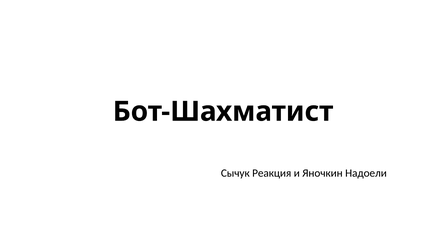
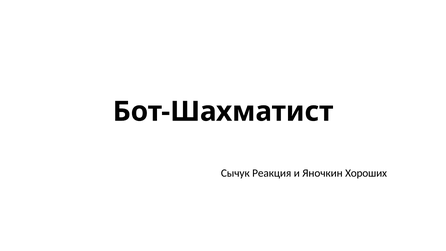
Надоели: Надоели -> Хороших
